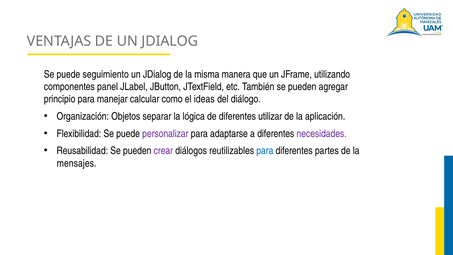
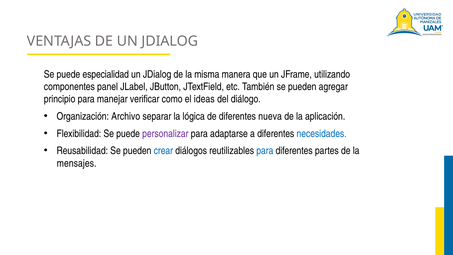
seguimiento: seguimiento -> especialidad
calcular: calcular -> verificar
Objetos: Objetos -> Archivo
utilizar: utilizar -> nueva
necesidades colour: purple -> blue
crear colour: purple -> blue
